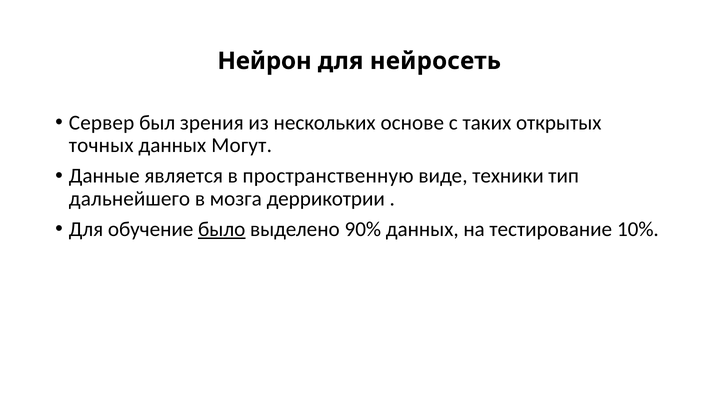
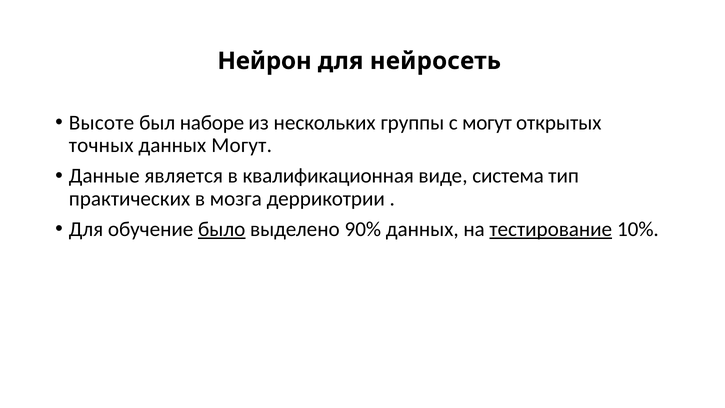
Сервер: Сервер -> Высоте
зрения: зрения -> наборе
основе: основе -> группы
с таких: таких -> могут
пространственную: пространственную -> квалификационная
техники: техники -> система
дальнейшего: дальнейшего -> практических
тестирование underline: none -> present
